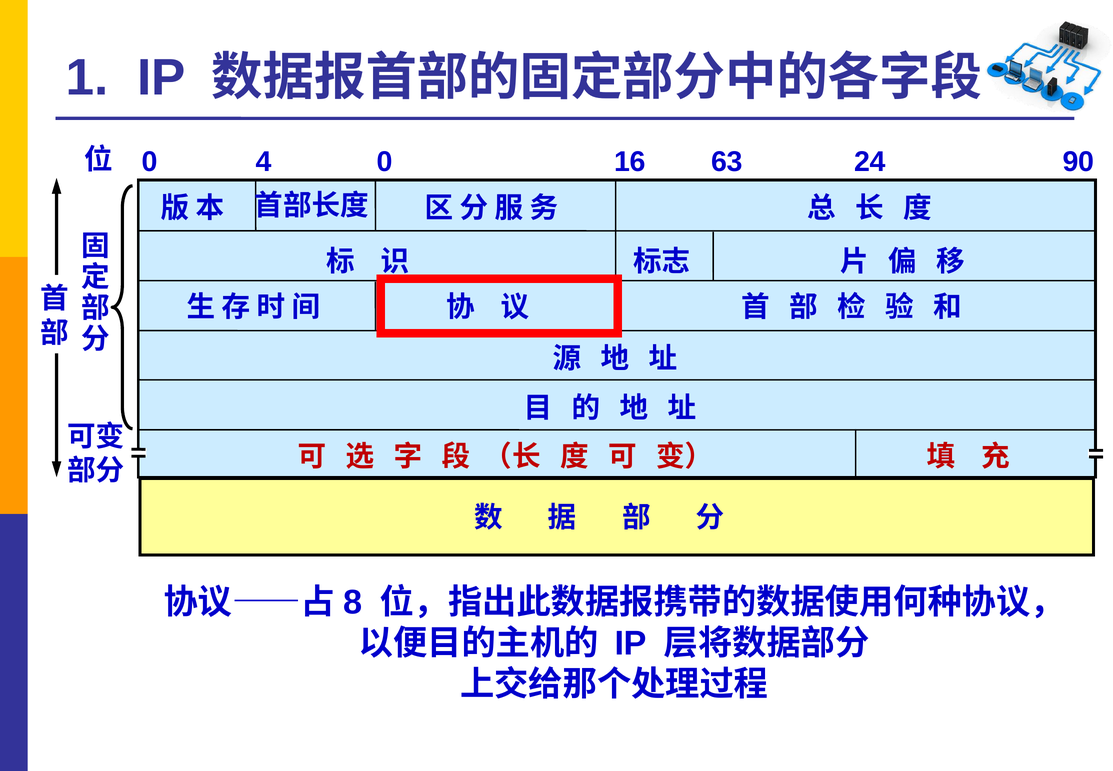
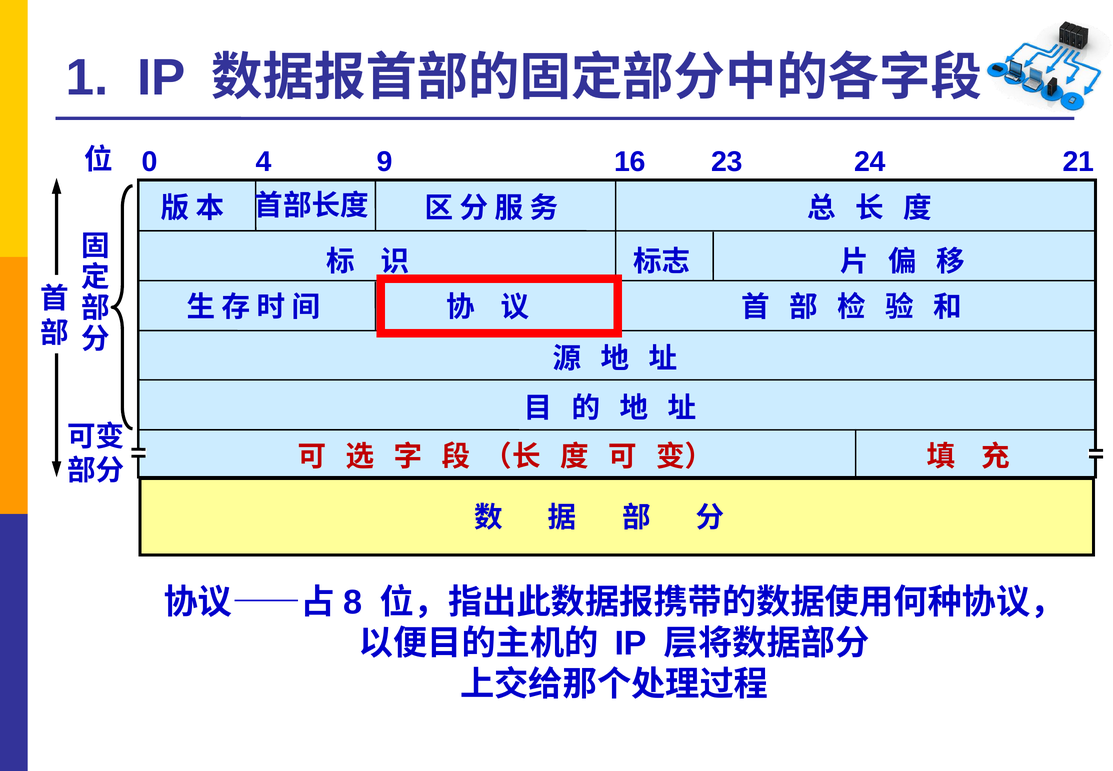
4 0: 0 -> 9
63: 63 -> 23
90: 90 -> 21
